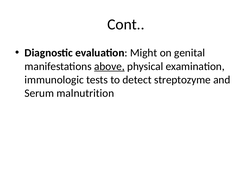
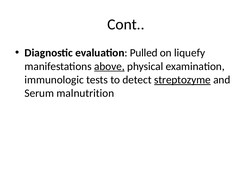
Might: Might -> Pulled
genital: genital -> liquefy
streptozyme underline: none -> present
